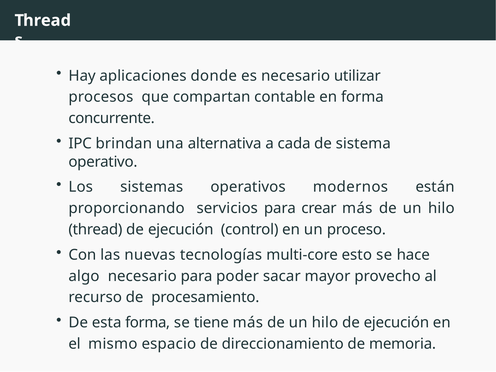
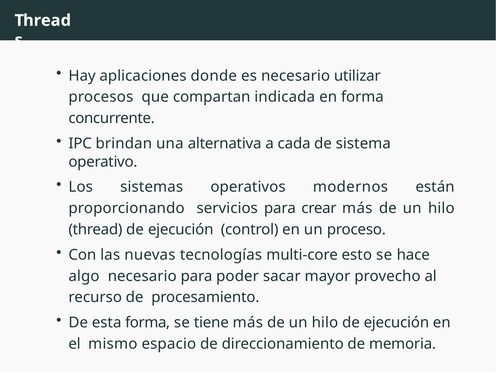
contable: contable -> indicada
